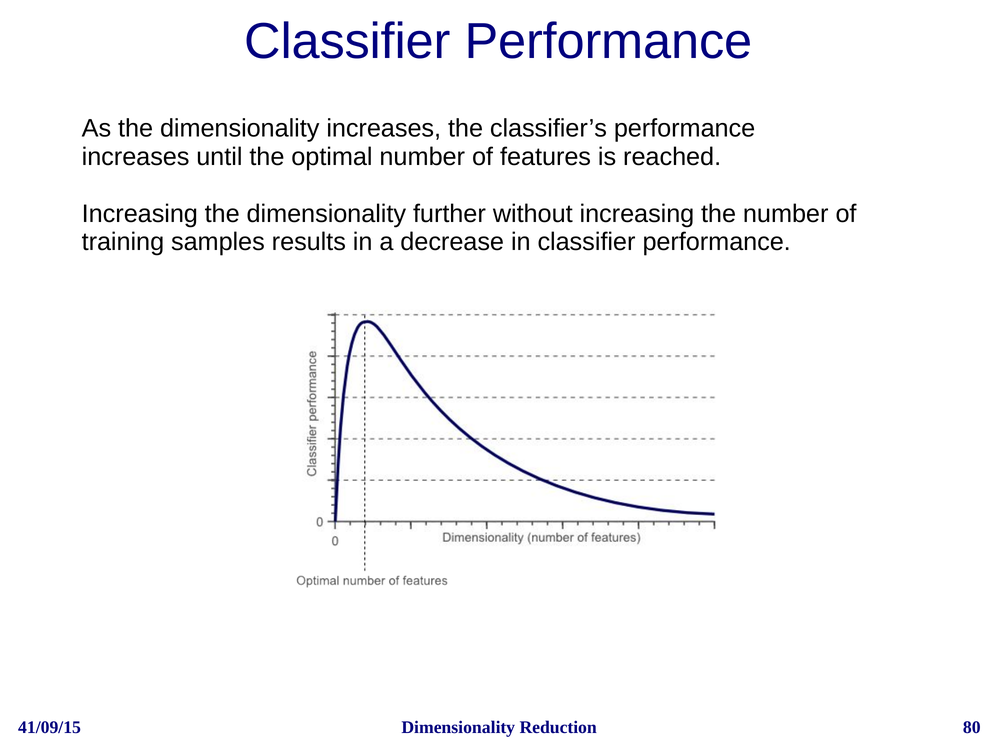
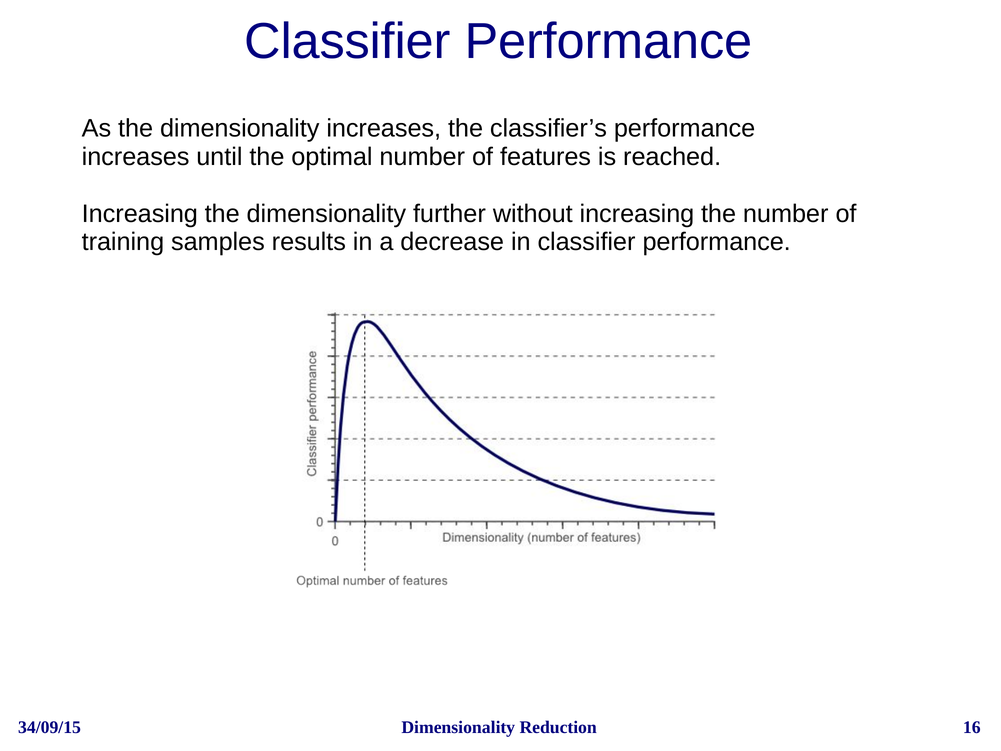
41/09/15: 41/09/15 -> 34/09/15
80: 80 -> 16
